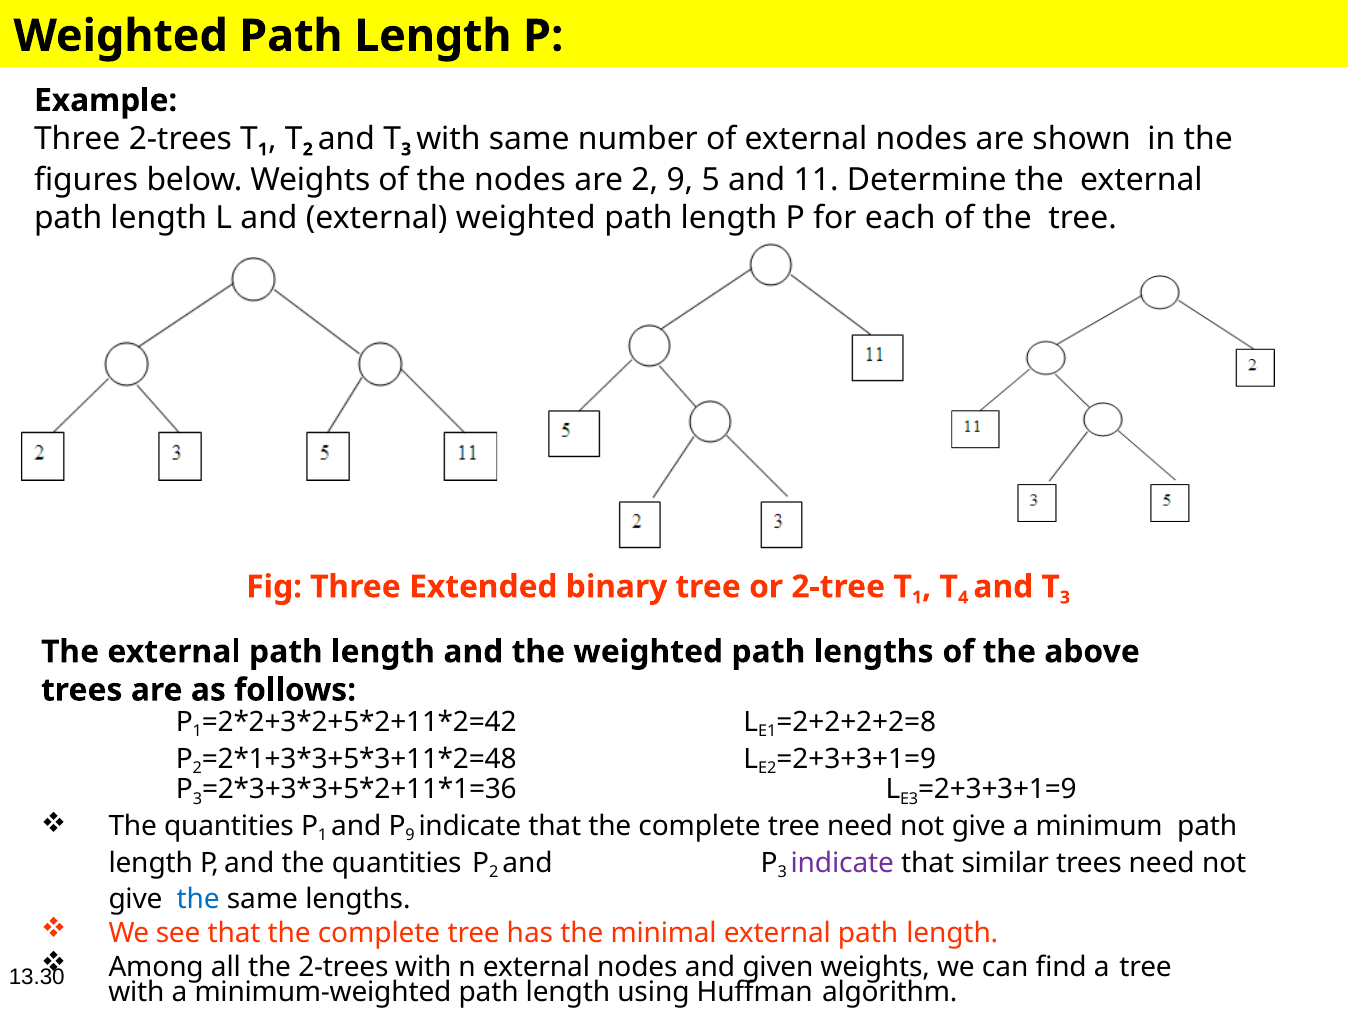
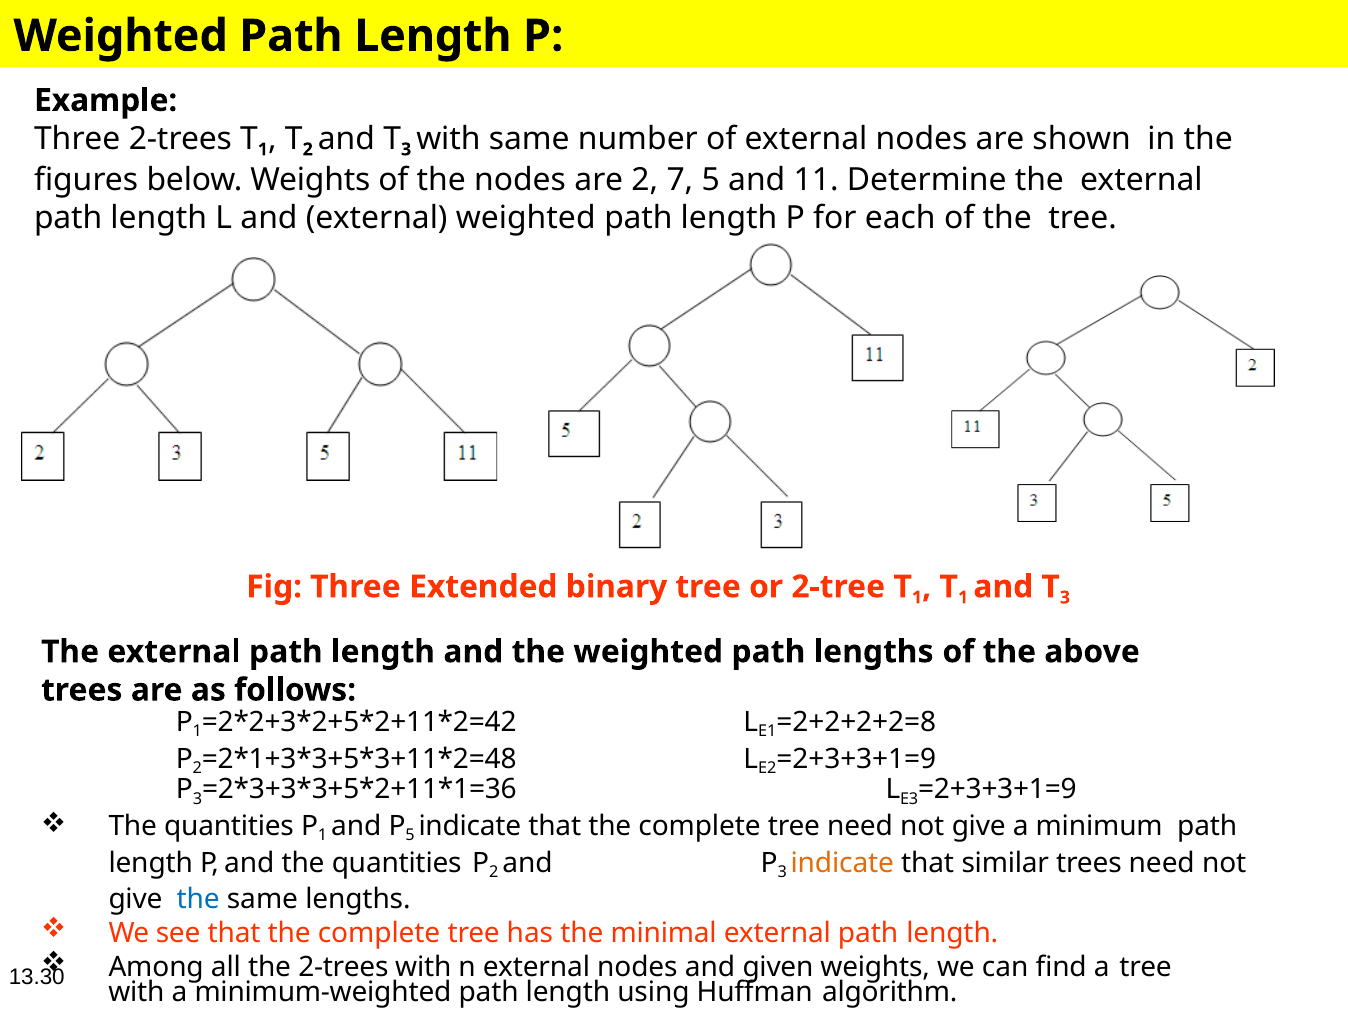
2 9: 9 -> 7
4 at (963, 598): 4 -> 1
P 9: 9 -> 5
indicate at (842, 863) colour: purple -> orange
